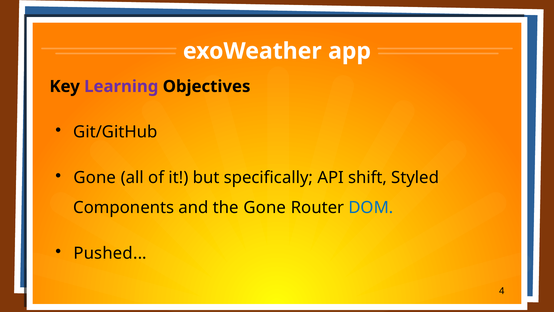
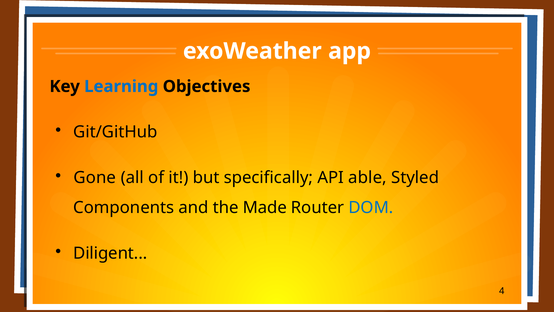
Learning colour: purple -> blue
shift: shift -> able
the Gone: Gone -> Made
Pushed: Pushed -> Diligent
